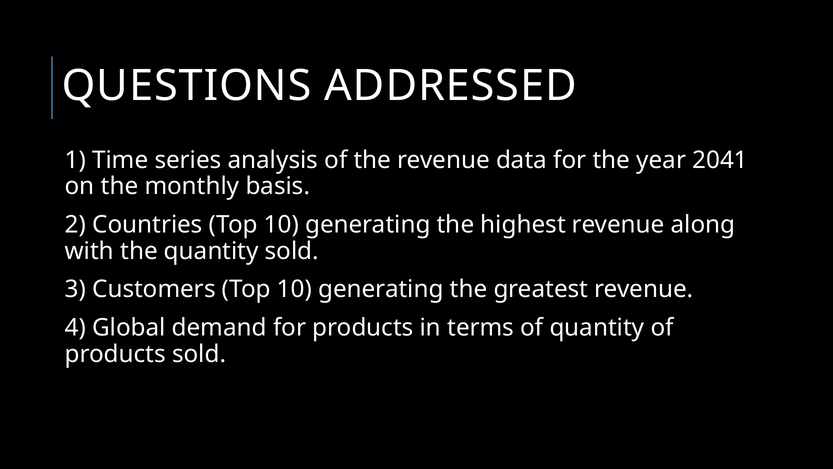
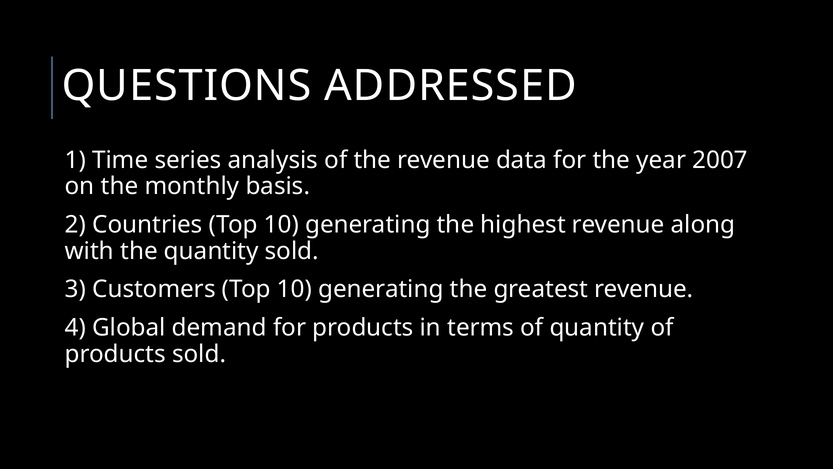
2041: 2041 -> 2007
